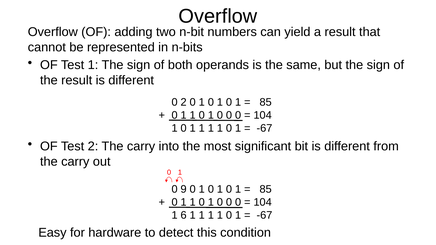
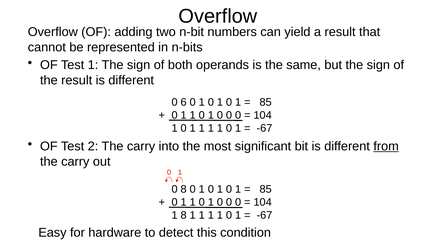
0 2: 2 -> 6
from underline: none -> present
0 9: 9 -> 8
1 6: 6 -> 8
